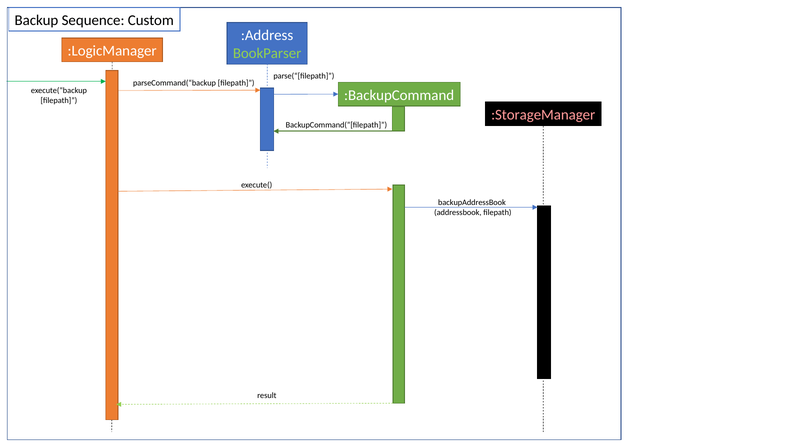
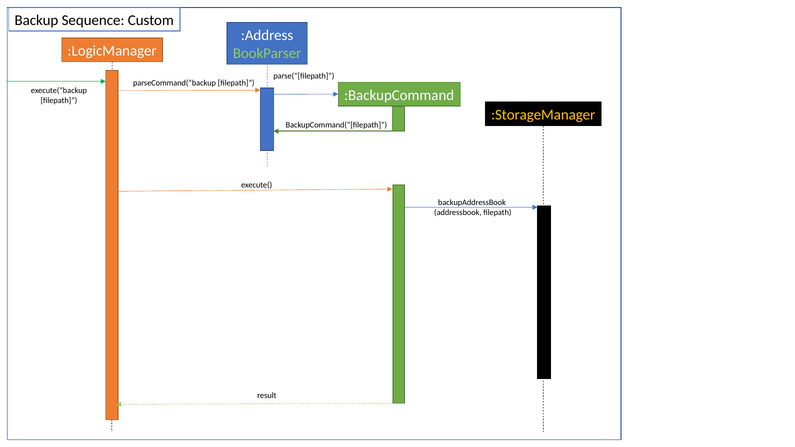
:StorageManager colour: pink -> yellow
